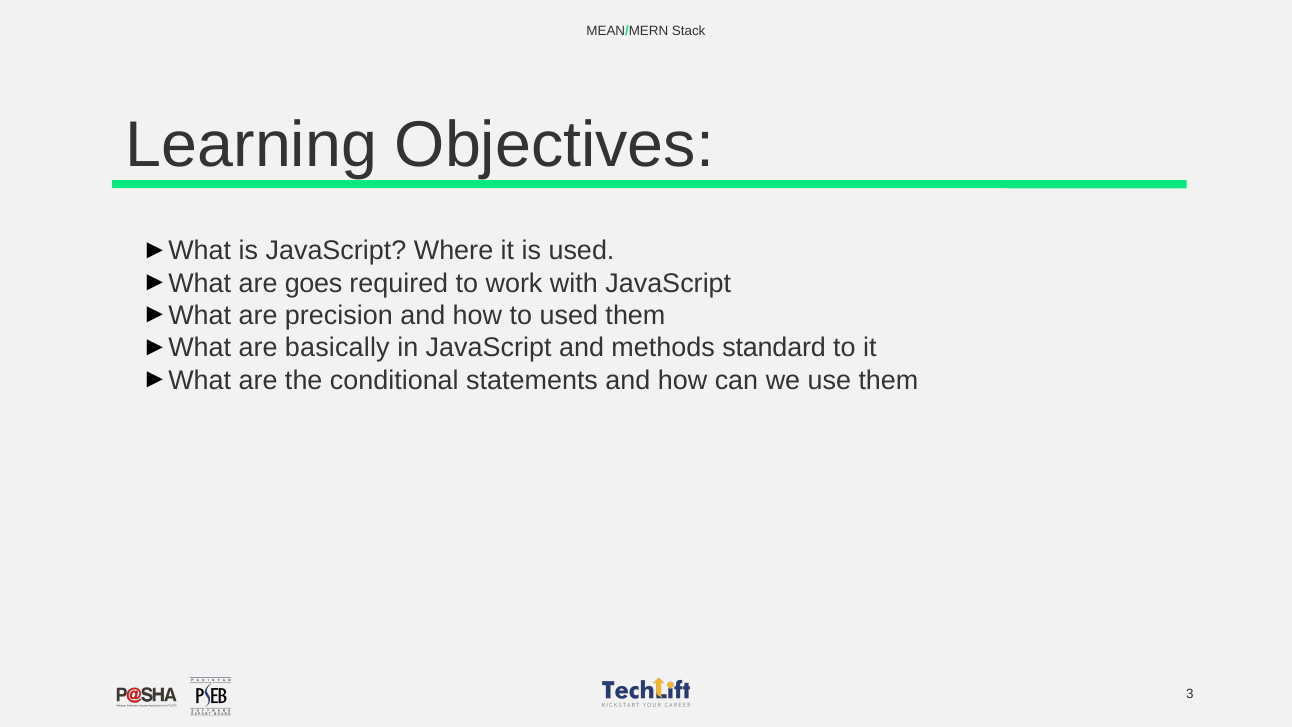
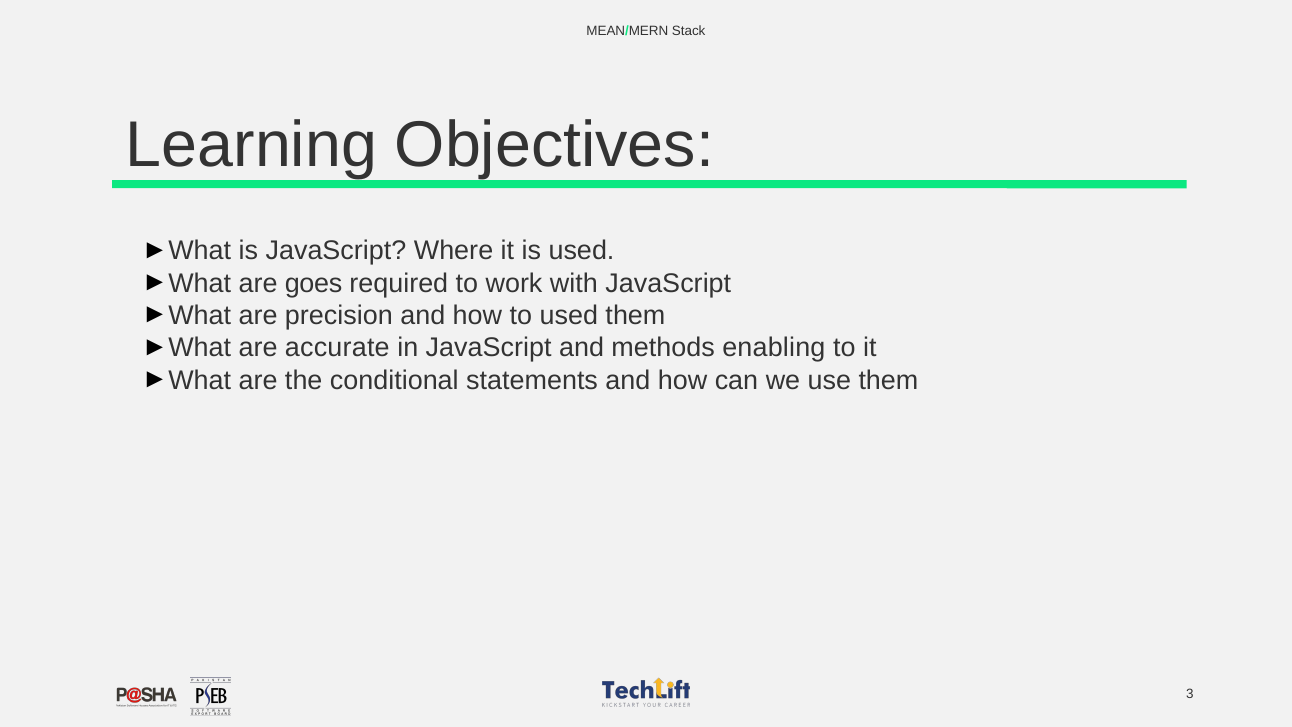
basically: basically -> accurate
standard: standard -> enabling
